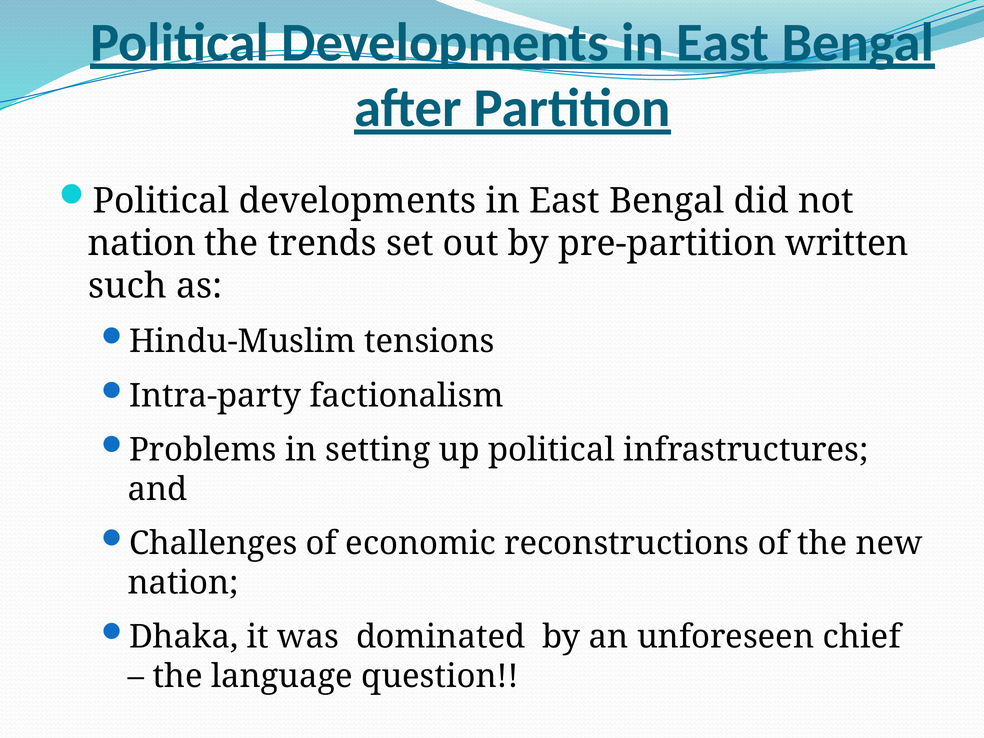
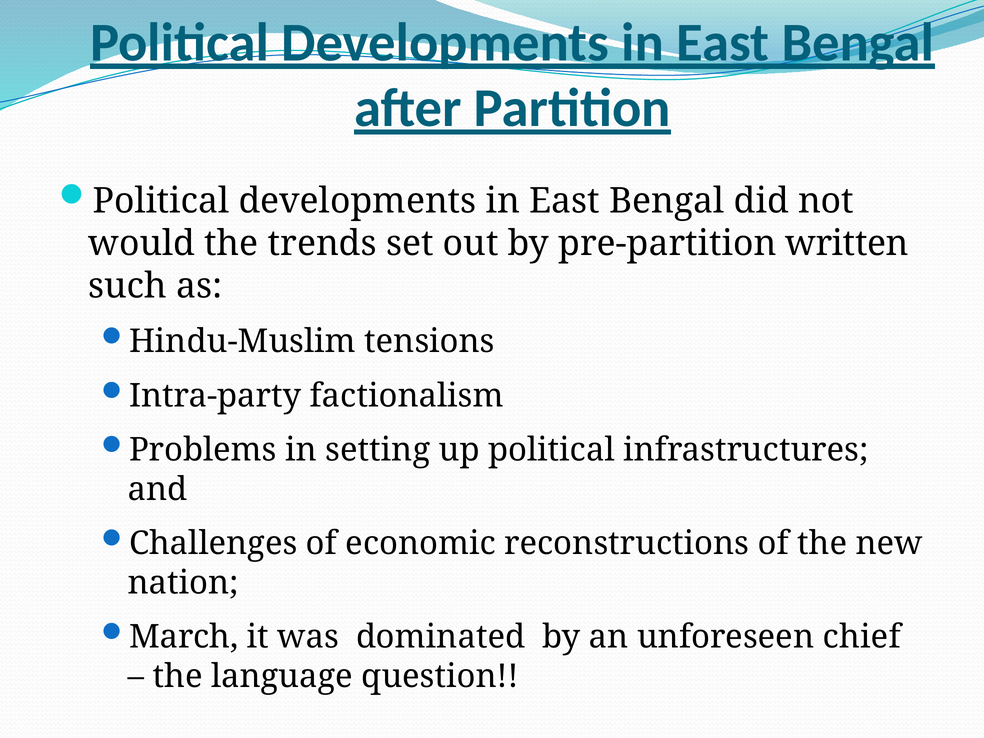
nation at (142, 243): nation -> would
Dhaka: Dhaka -> March
